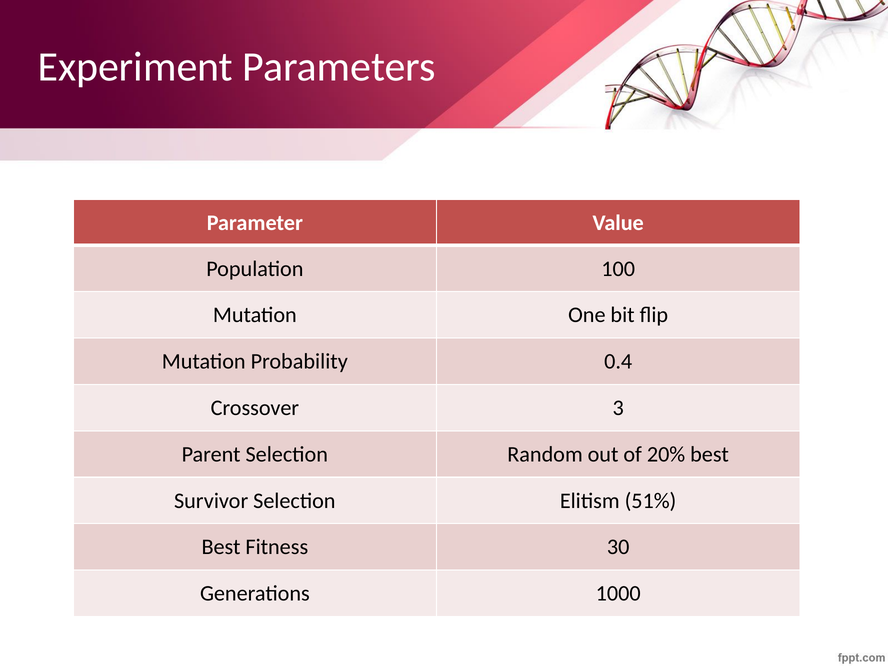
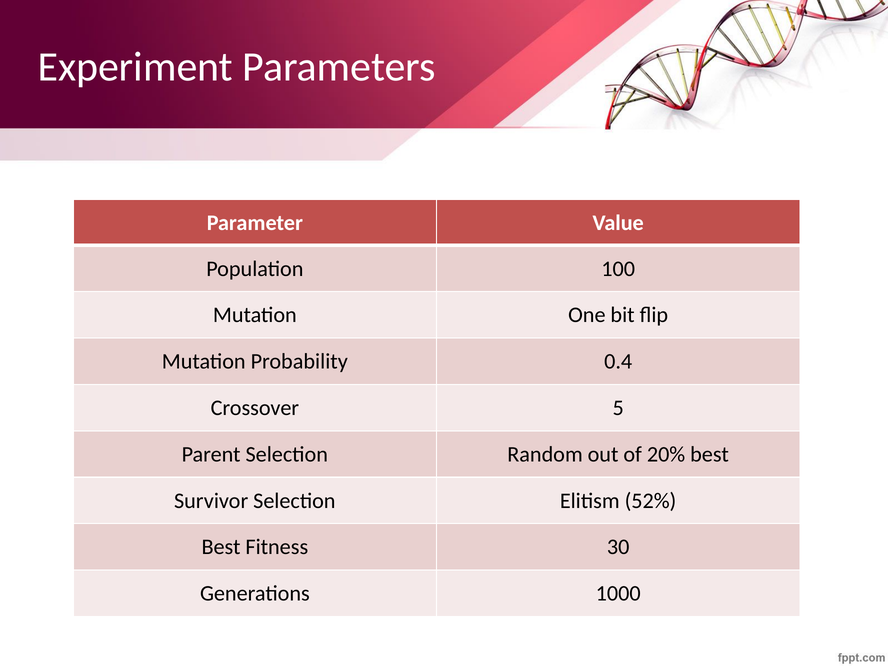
3: 3 -> 5
51%: 51% -> 52%
